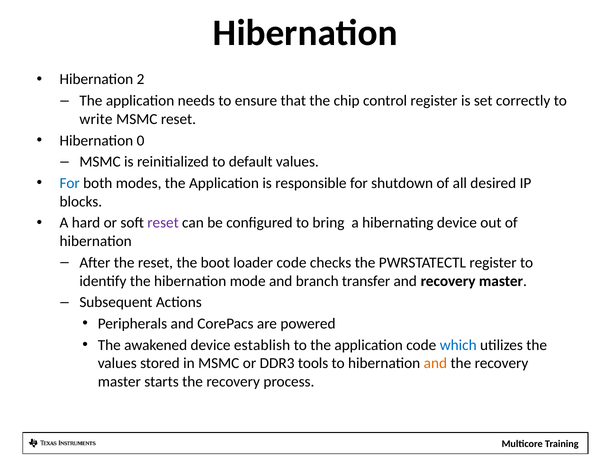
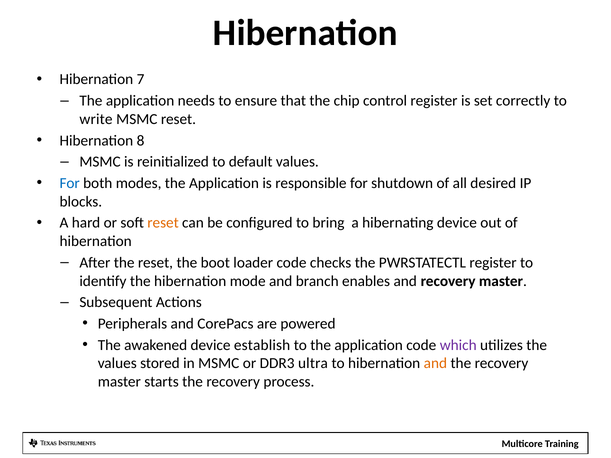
2: 2 -> 7
0: 0 -> 8
reset at (163, 223) colour: purple -> orange
transfer: transfer -> enables
which colour: blue -> purple
tools: tools -> ultra
